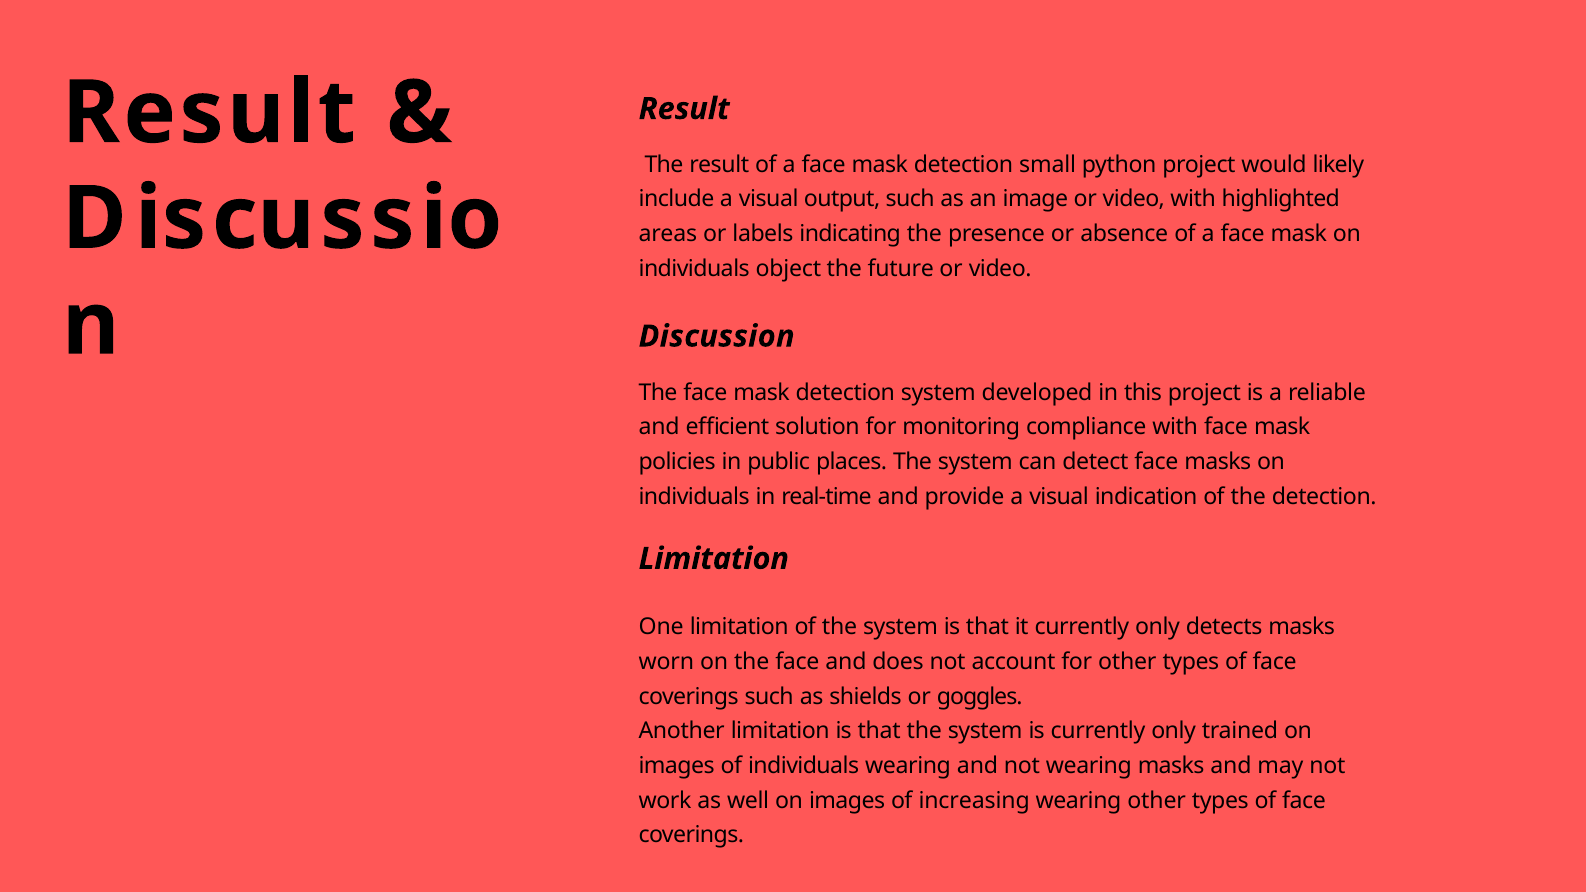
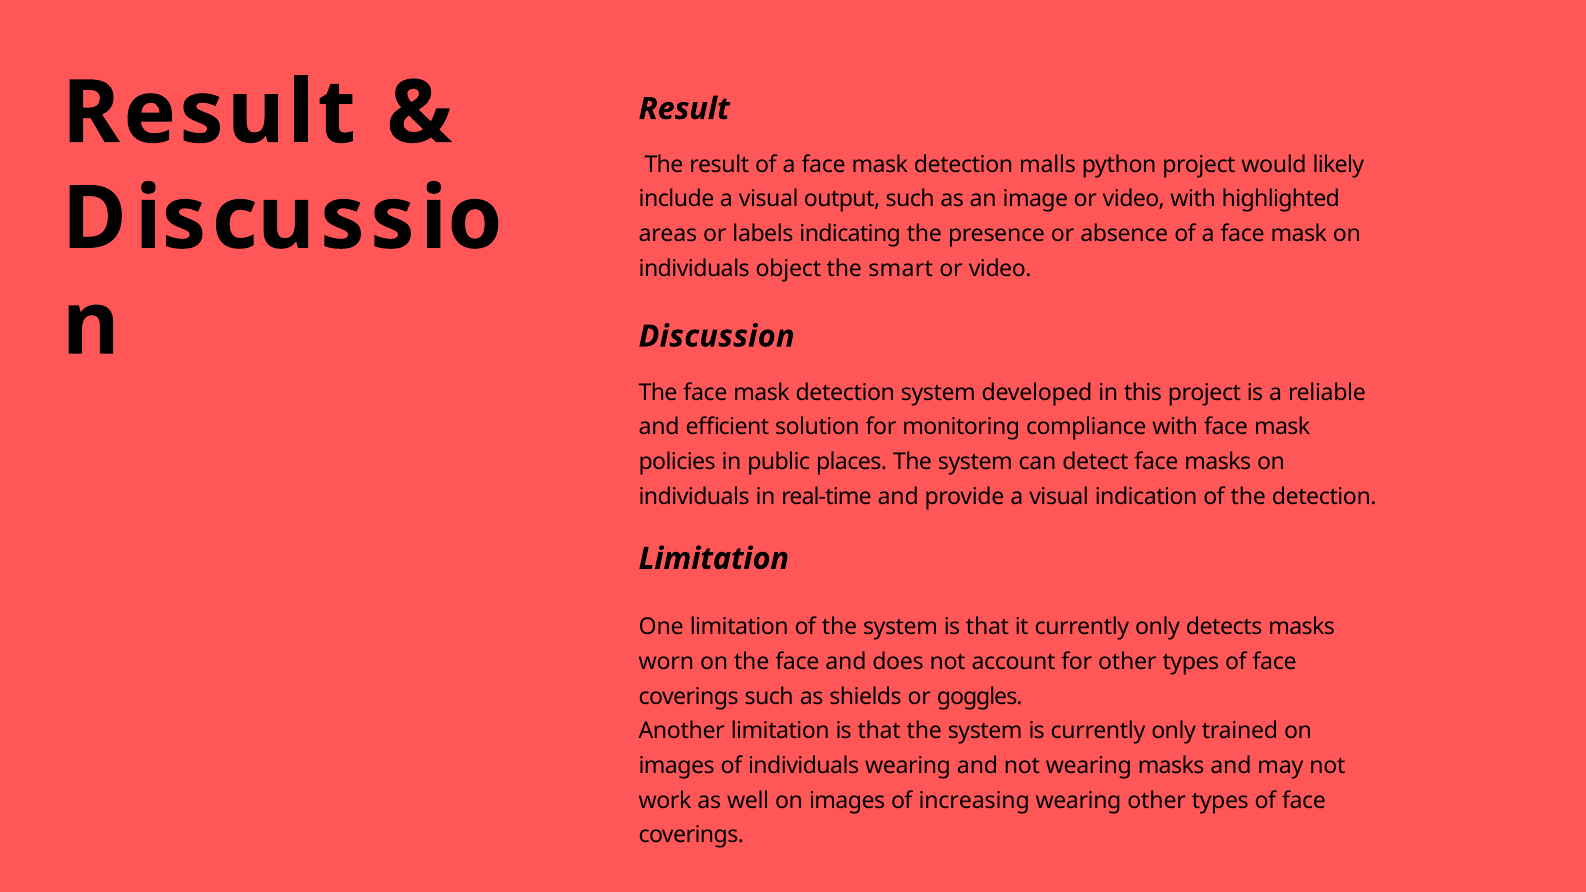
small: small -> malls
future: future -> smart
